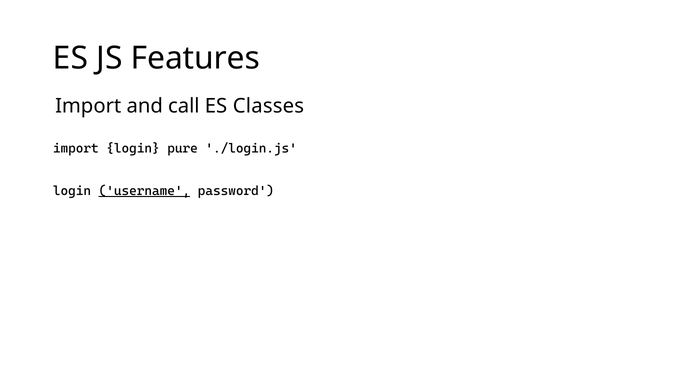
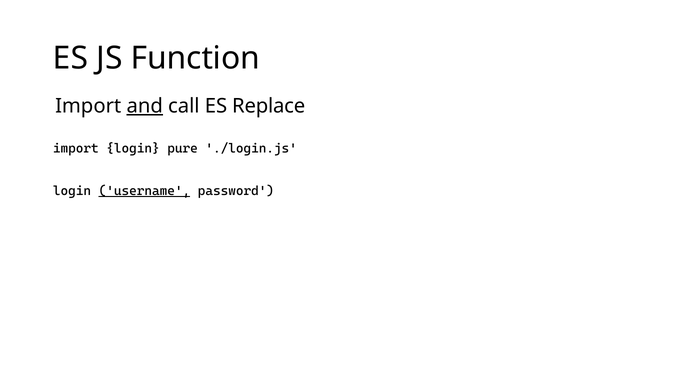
Features: Features -> Function
and underline: none -> present
Classes: Classes -> Replace
